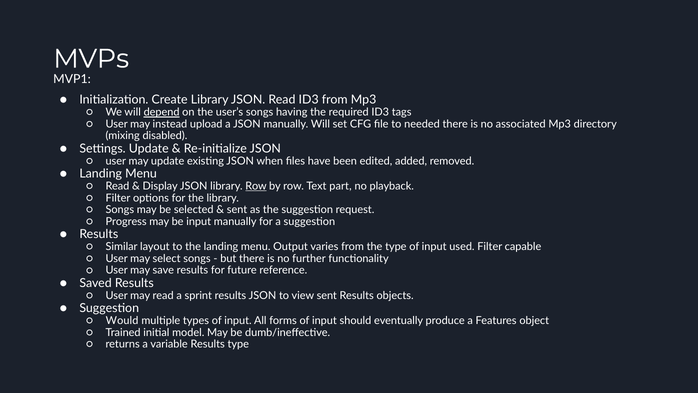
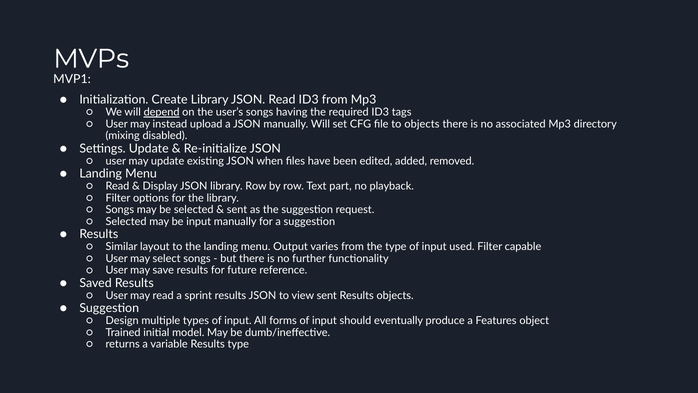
to needed: needed -> objects
Row at (256, 186) underline: present -> none
Progress at (126, 221): Progress -> Selected
Would: Would -> Design
